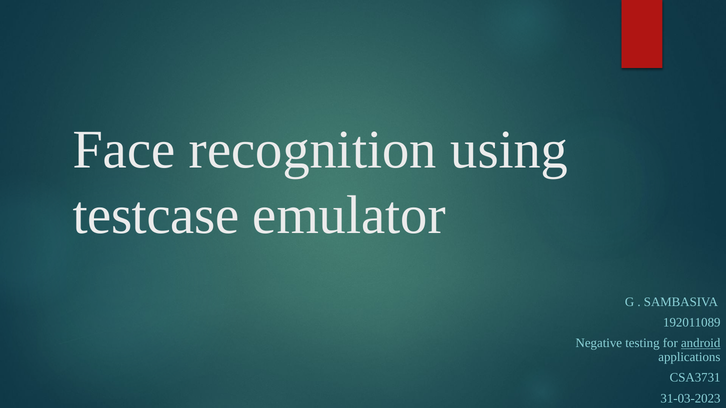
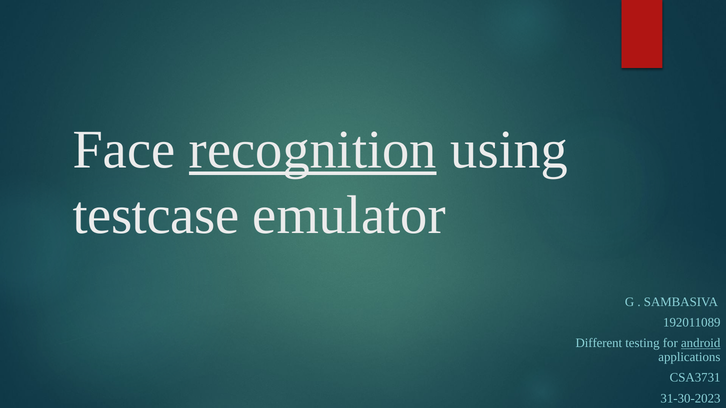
recognition underline: none -> present
Negative: Negative -> Different
31-03-2023: 31-03-2023 -> 31-30-2023
